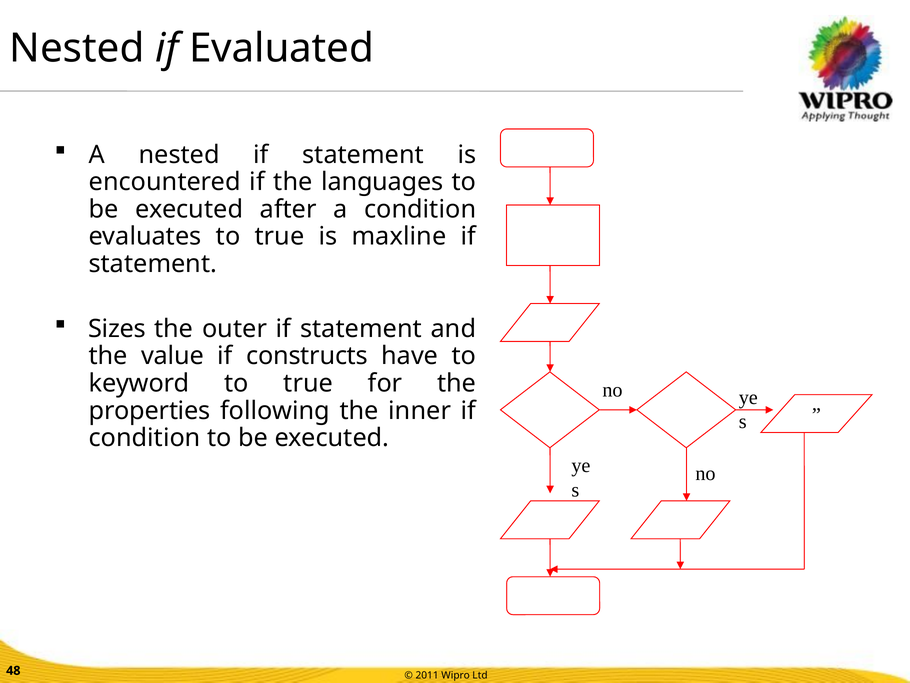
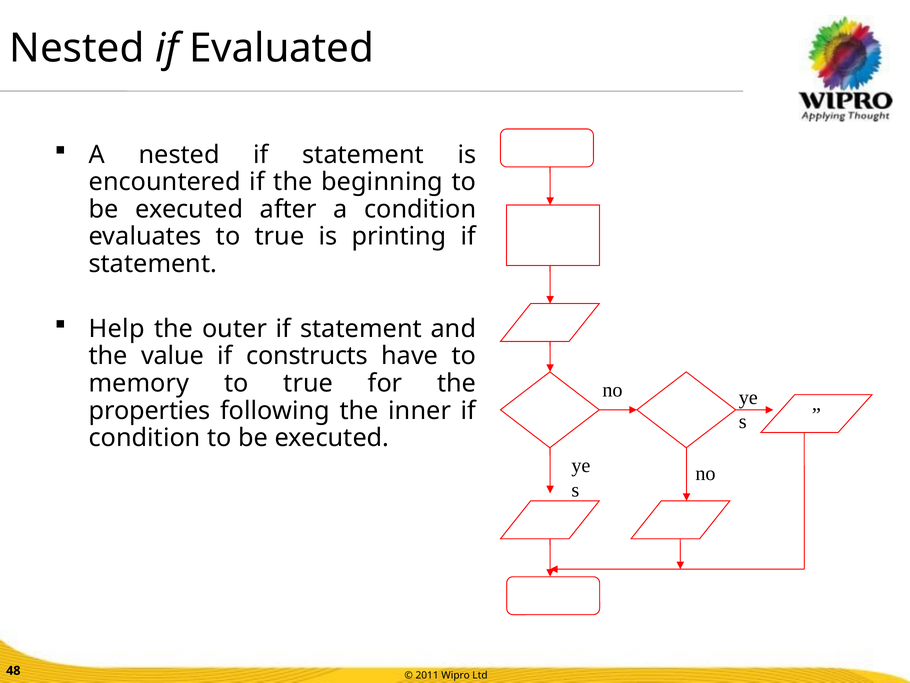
languages: languages -> beginning
maxline: maxline -> printing
Sizes: Sizes -> Help
keyword: keyword -> memory
